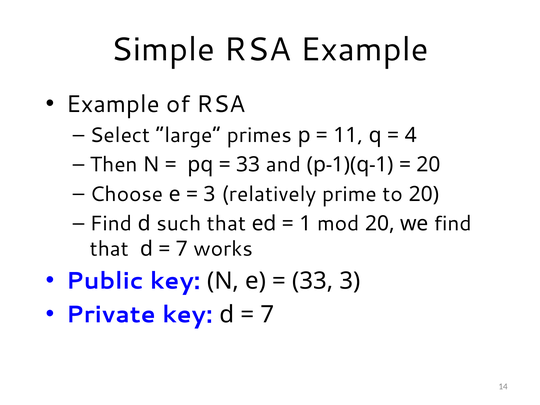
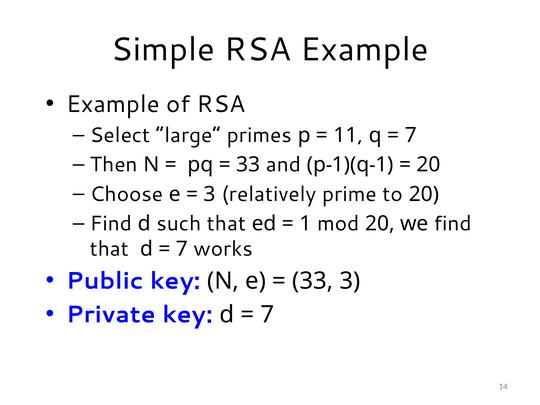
4 at (411, 135): 4 -> 7
